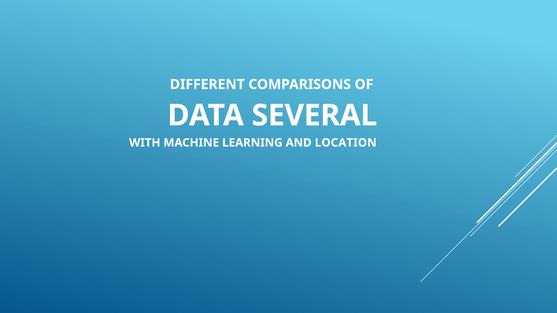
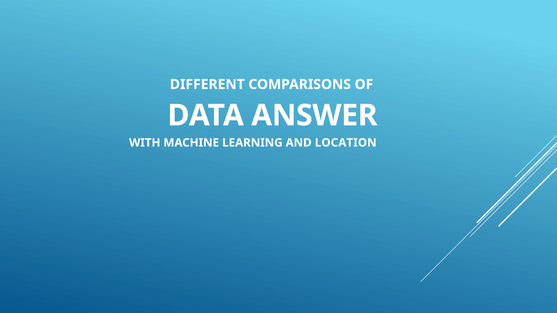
SEVERAL: SEVERAL -> ANSWER
